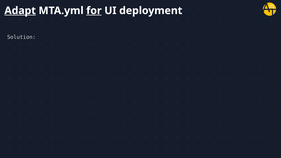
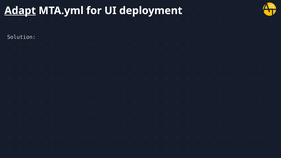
for underline: present -> none
